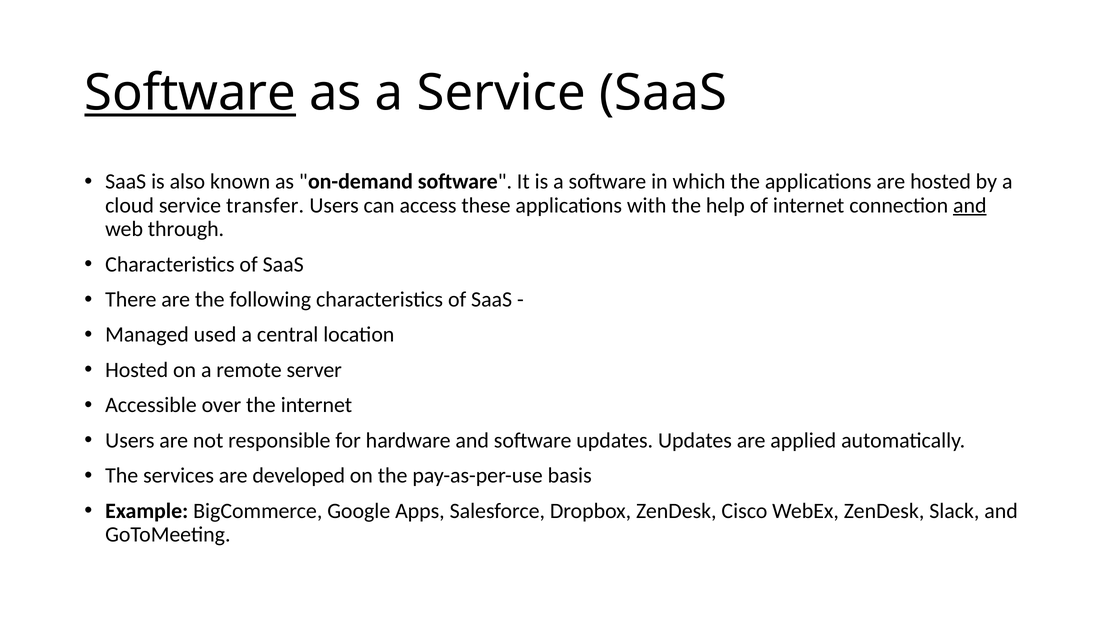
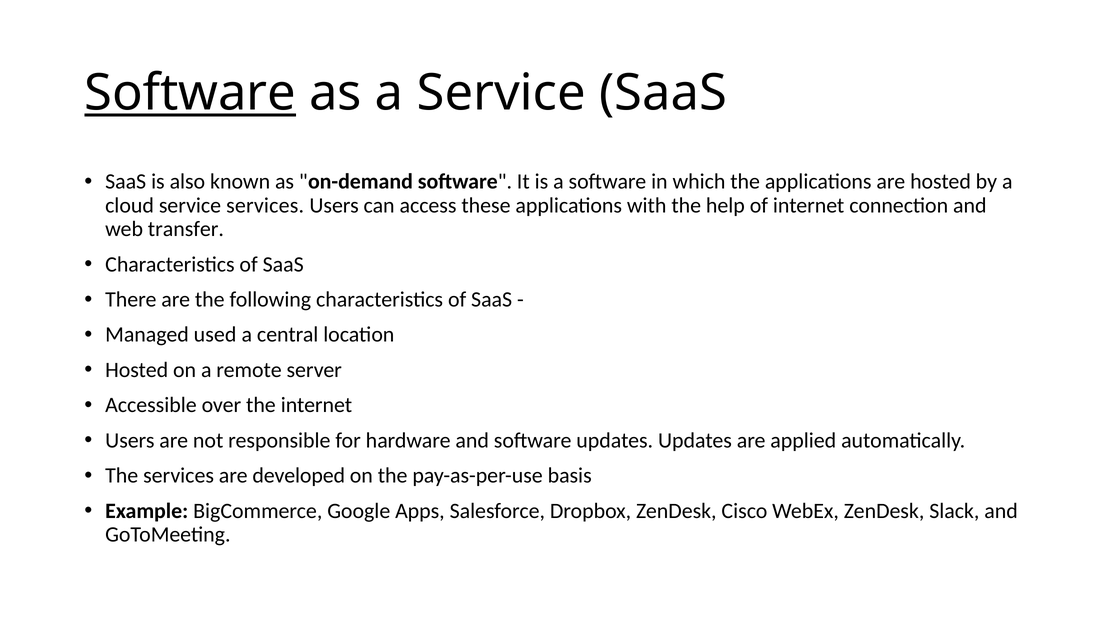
service transfer: transfer -> services
and at (970, 205) underline: present -> none
through: through -> transfer
